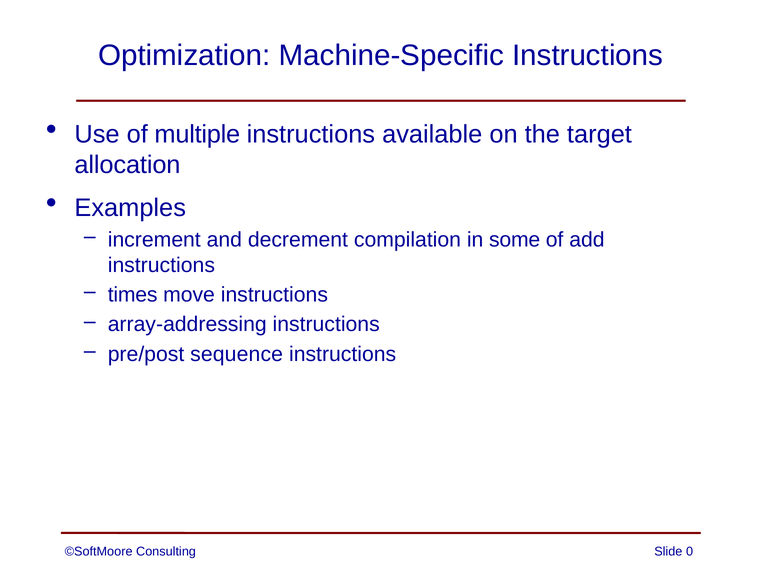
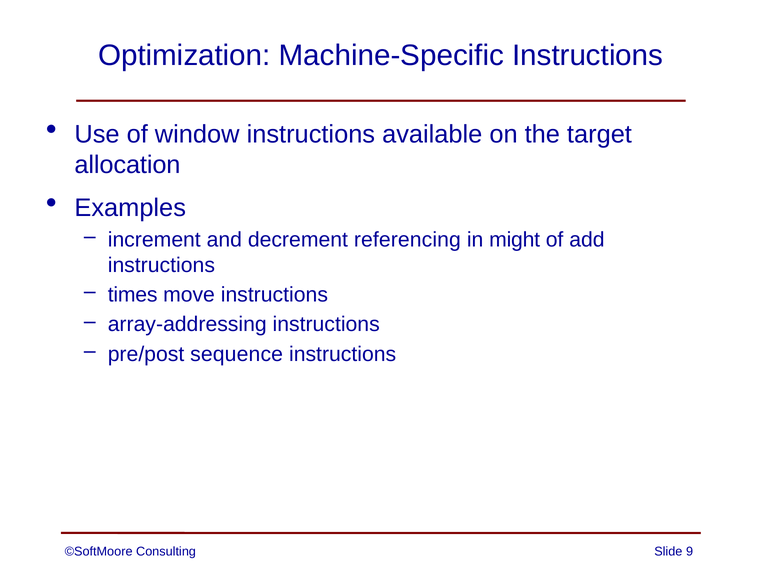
multiple: multiple -> window
compilation: compilation -> referencing
some: some -> might
0: 0 -> 9
